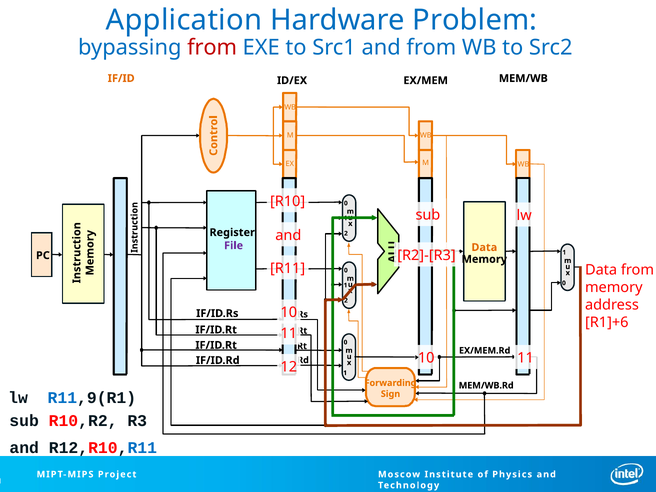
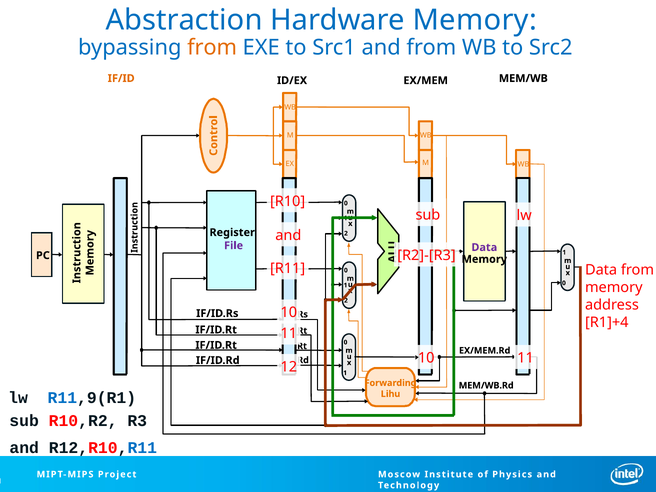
Application: Application -> Abstraction
Hardware Problem: Problem -> Memory
from at (212, 48) colour: red -> orange
Data at (484, 247) colour: orange -> purple
R1]+6: R1]+6 -> R1]+4
Sign: Sign -> Lihu
